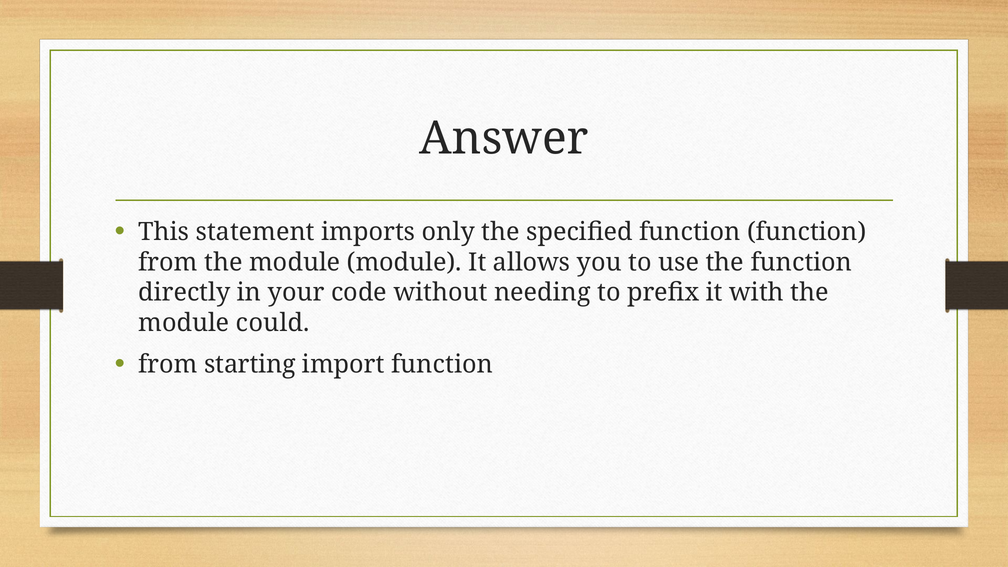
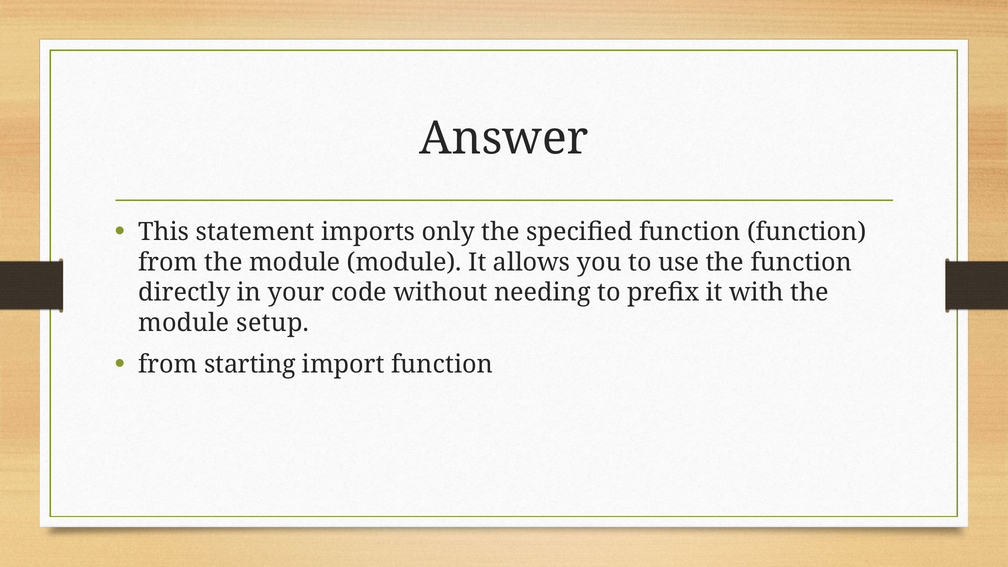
could: could -> setup
